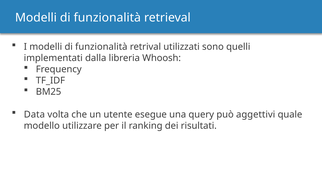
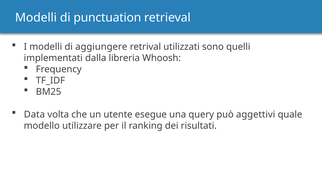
funzionalità at (107, 18): funzionalità -> punctuation
I modelli di funzionalità: funzionalità -> aggiungere
